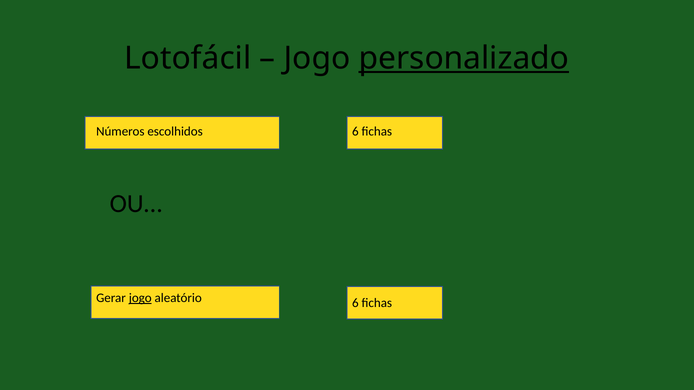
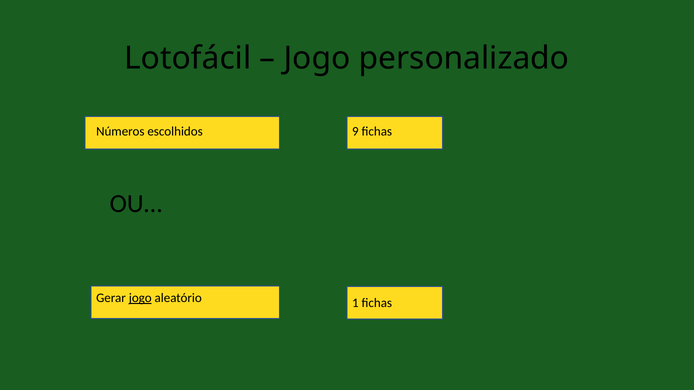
personalizado underline: present -> none
escolhidos 6: 6 -> 9
aleatório 6: 6 -> 1
